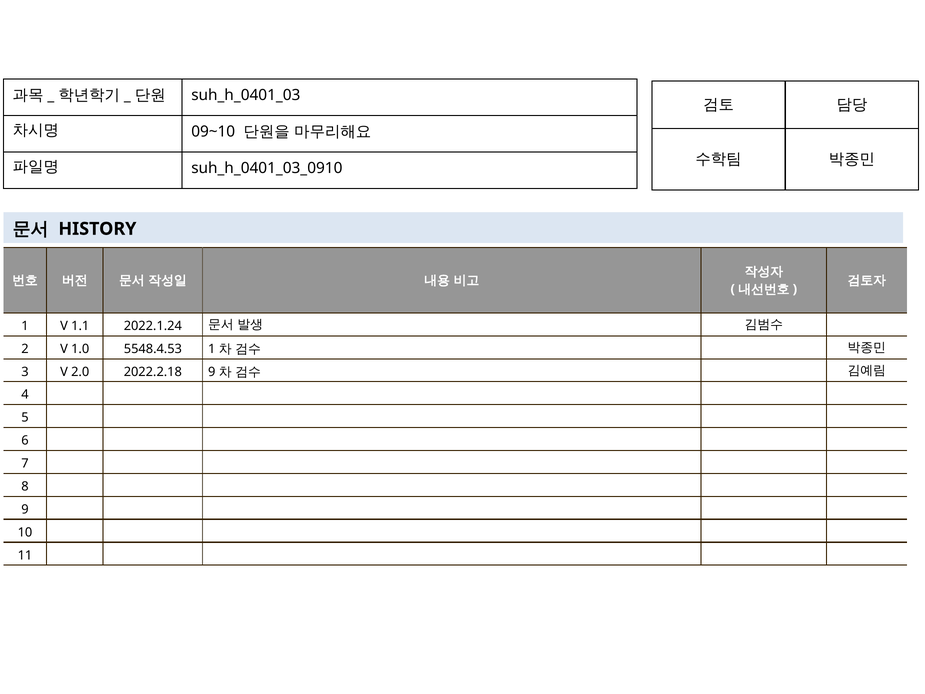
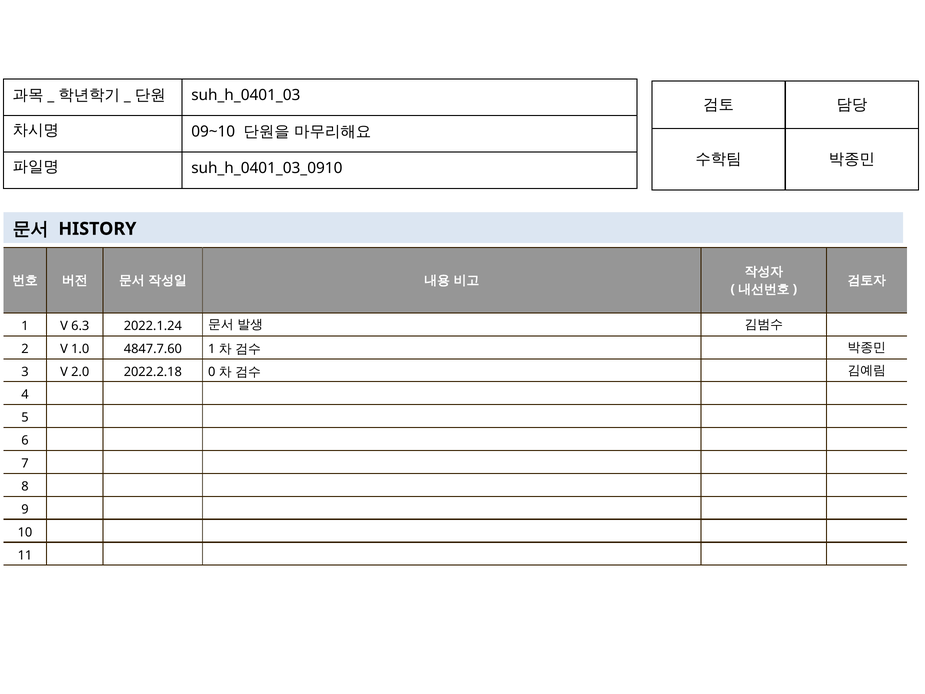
1.1: 1.1 -> 6.3
5548.4.53: 5548.4.53 -> 4847.7.60
2022.2.18 9: 9 -> 0
